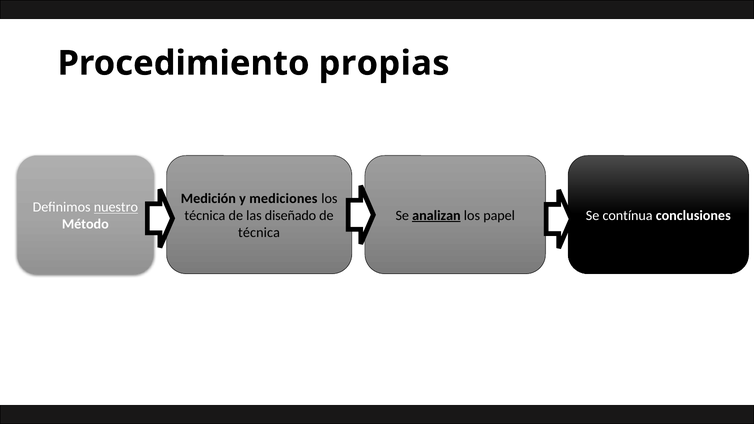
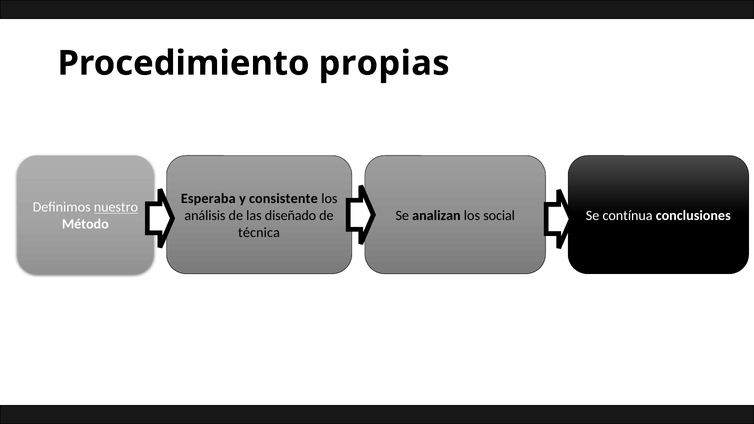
Medición: Medición -> Esperaba
mediciones: mediciones -> consistente
técnica at (205, 216): técnica -> análisis
analizan underline: present -> none
papel: papel -> social
